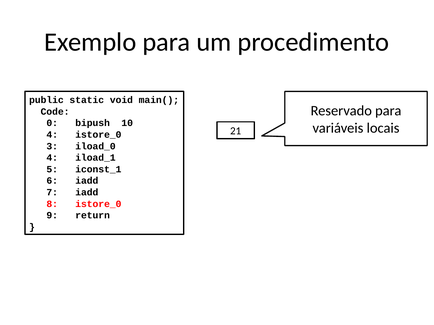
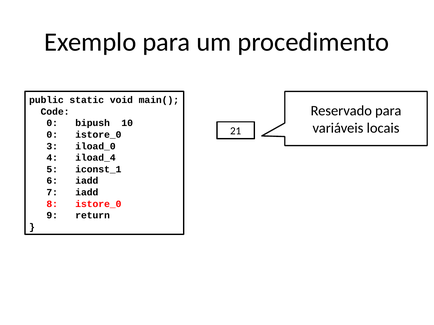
4 at (52, 135): 4 -> 0
iload_1: iload_1 -> iload_4
